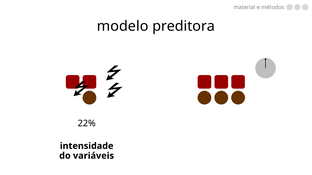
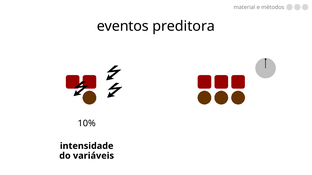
modelo: modelo -> eventos
22%: 22% -> 10%
